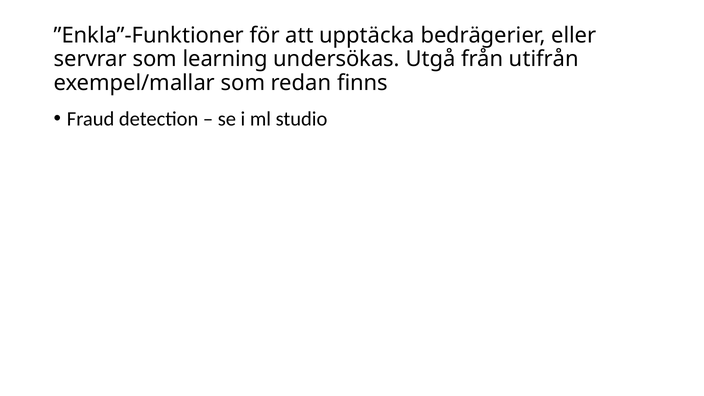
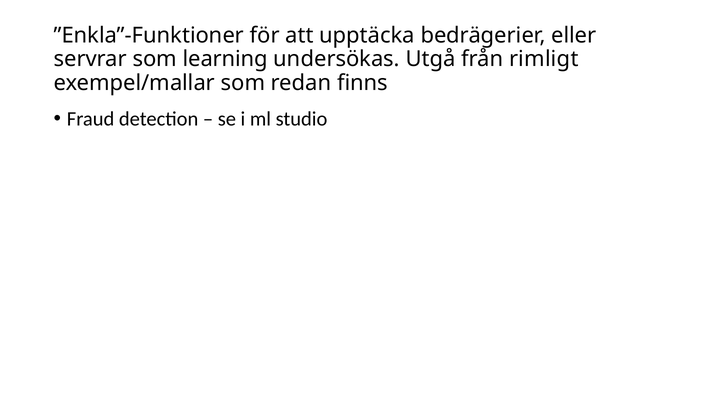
utifrån: utifrån -> rimligt
